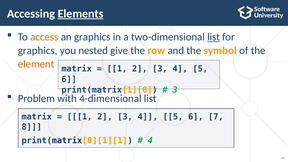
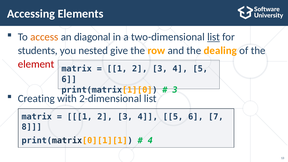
Elements underline: present -> none
an graphics: graphics -> diagonal
graphics at (38, 51): graphics -> students
symbol: symbol -> dealing
element colour: orange -> red
Problem: Problem -> Creating
4-dimensional: 4-dimensional -> 2-dimensional
